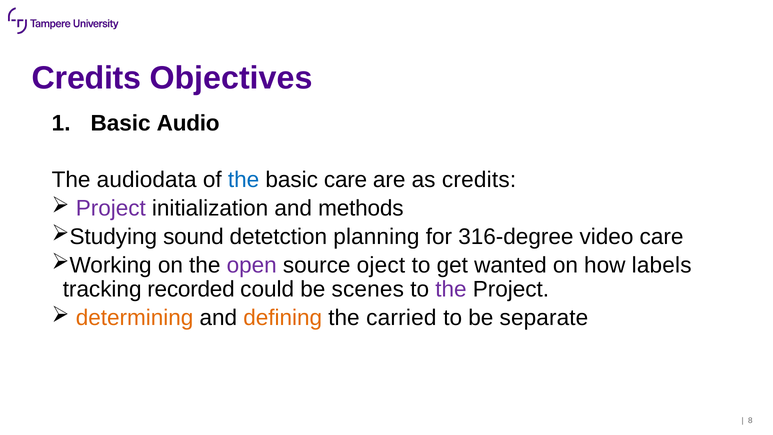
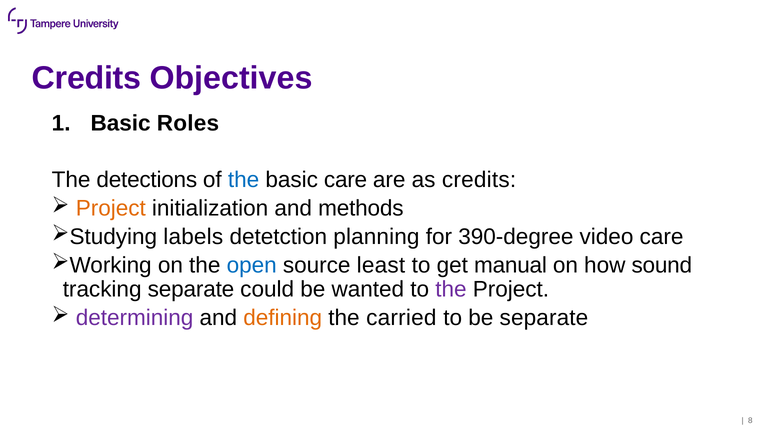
Audio: Audio -> Roles
audiodata: audiodata -> detections
Project at (111, 208) colour: purple -> orange
sound: sound -> labels
316-degree: 316-degree -> 390-degree
open colour: purple -> blue
oject: oject -> least
wanted: wanted -> manual
labels: labels -> sound
tracking recorded: recorded -> separate
scenes: scenes -> wanted
determining colour: orange -> purple
